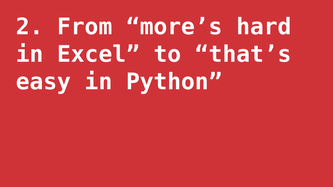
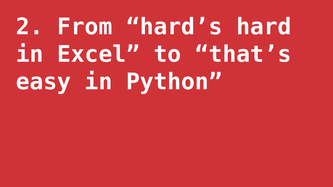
more’s: more’s -> hard’s
